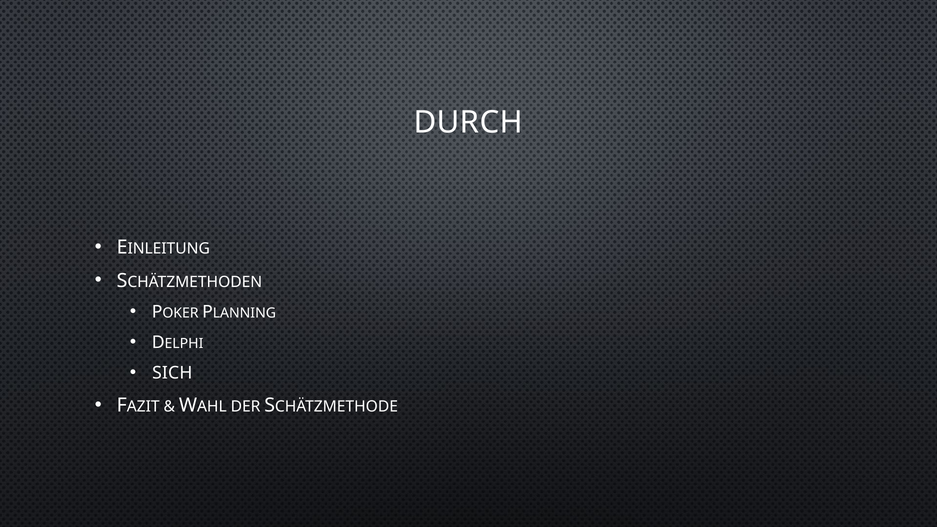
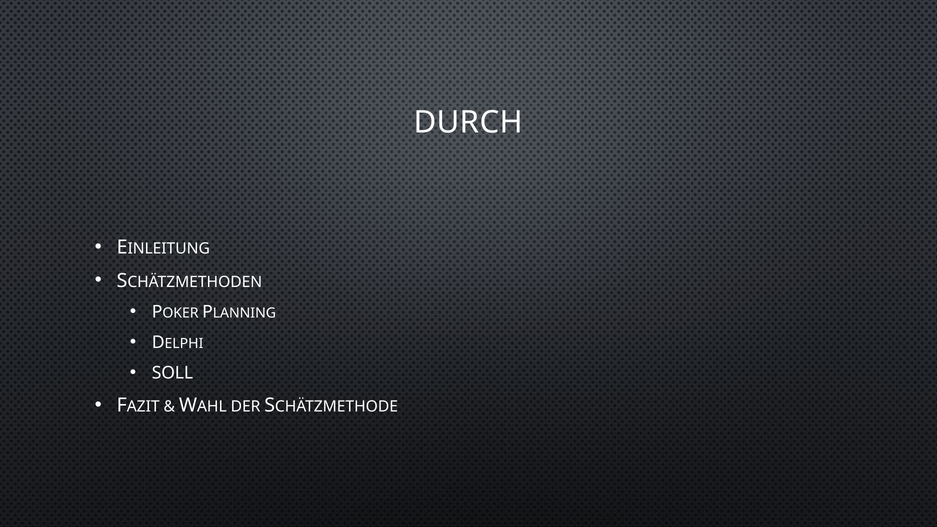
SICH: SICH -> SOLL
